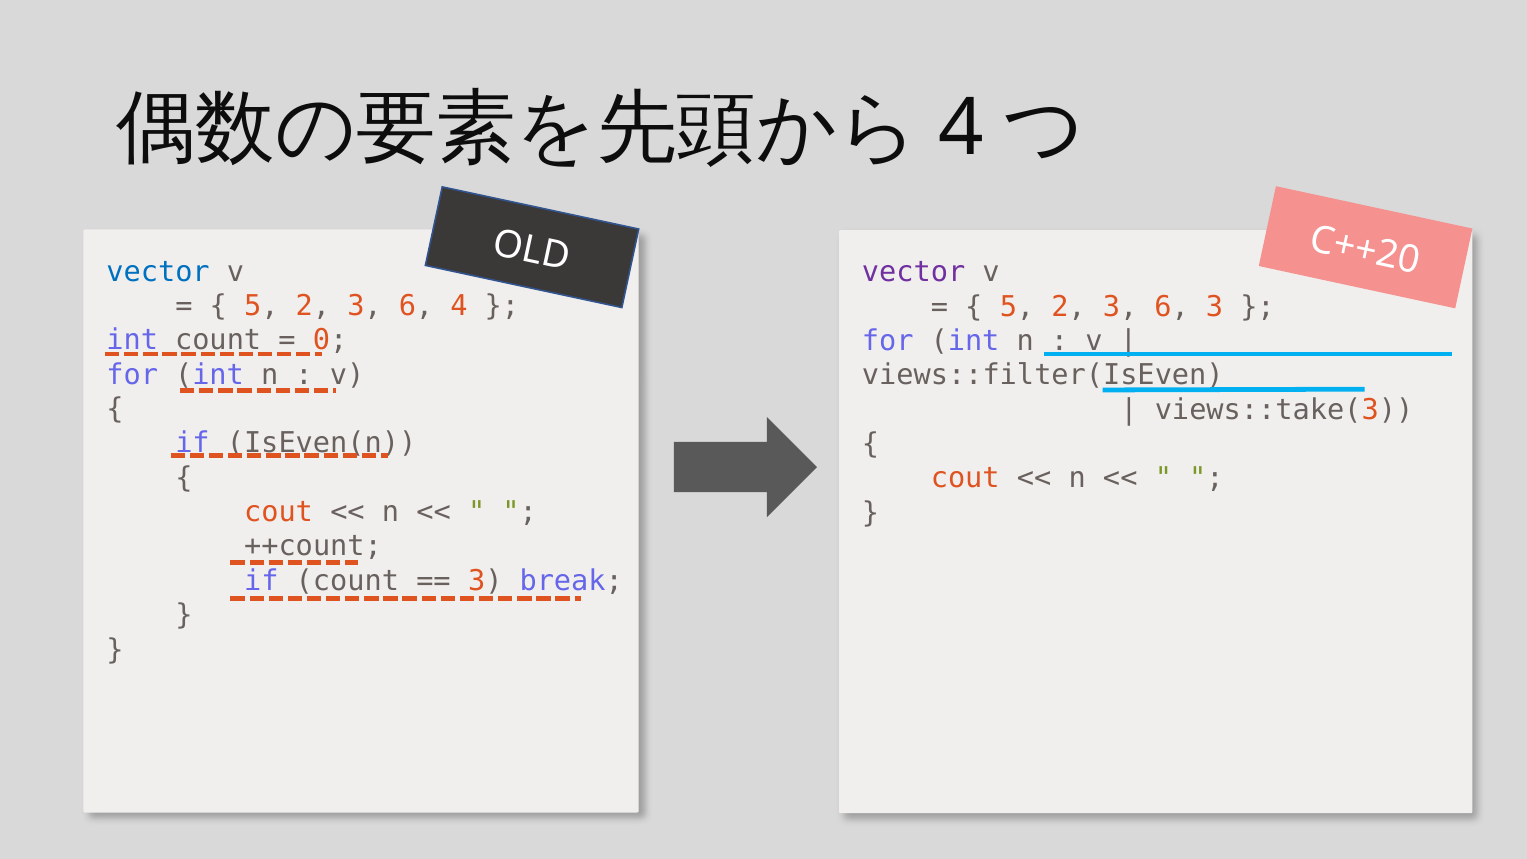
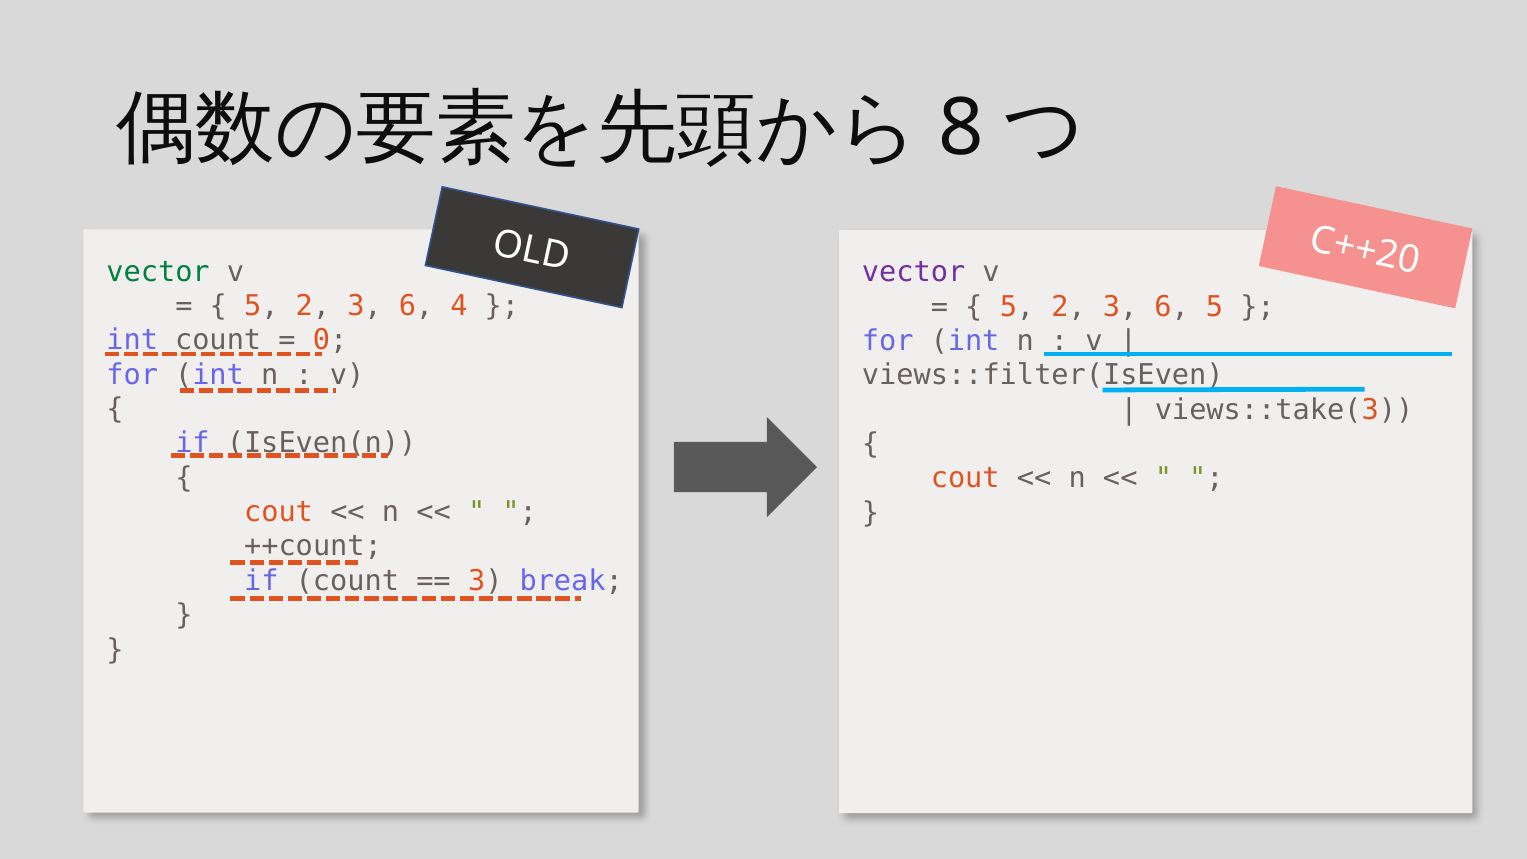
4 at (962, 128): 4 -> 8
vector at (158, 272) colour: blue -> green
6 3: 3 -> 5
